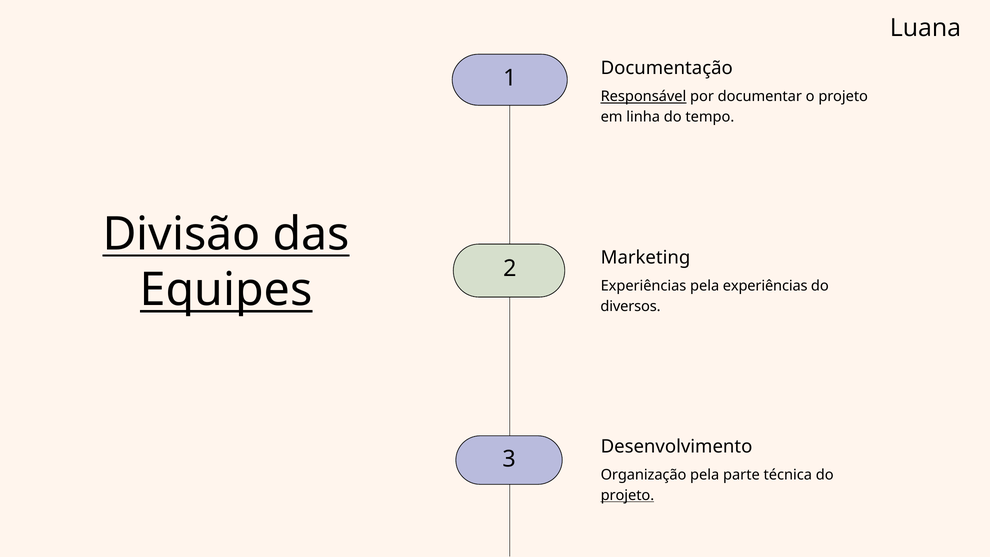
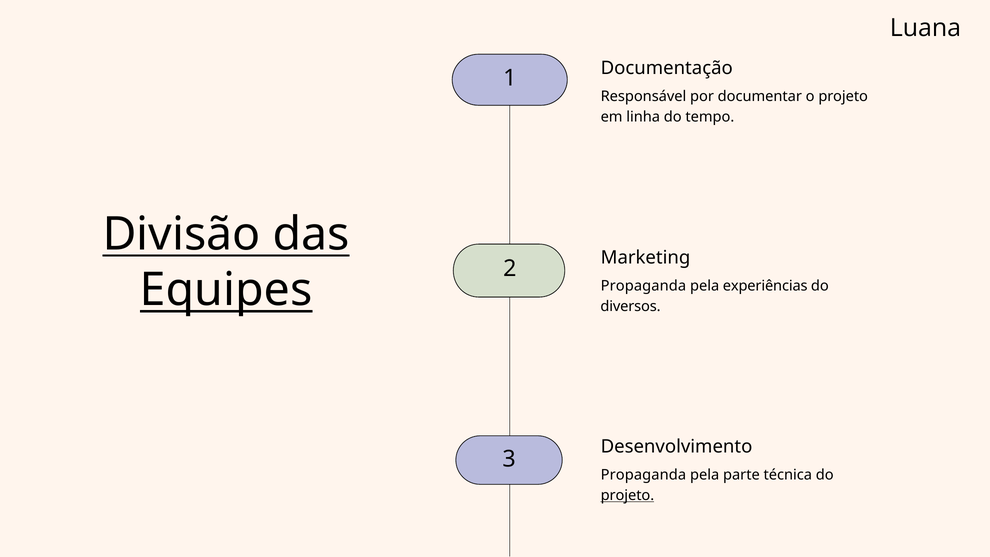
Responsável underline: present -> none
Experiências at (644, 286): Experiências -> Propaganda
Organização at (644, 475): Organização -> Propaganda
